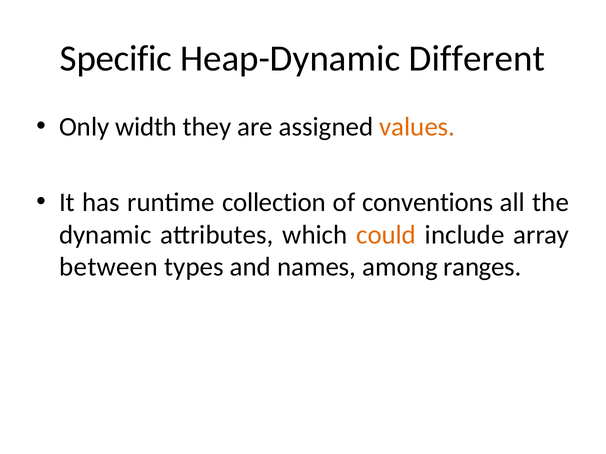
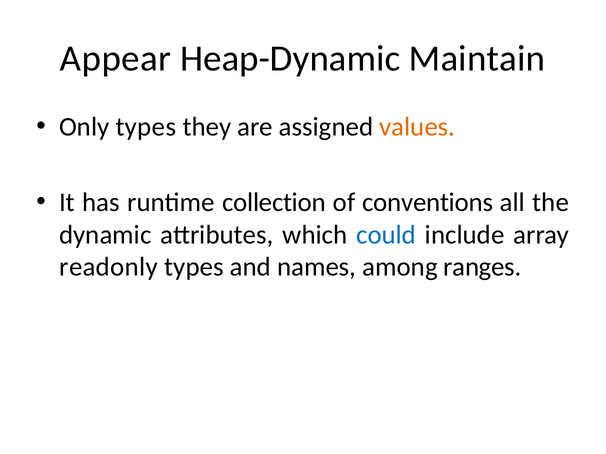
Specific: Specific -> Appear
Different: Different -> Maintain
Only width: width -> types
could colour: orange -> blue
between: between -> readonly
